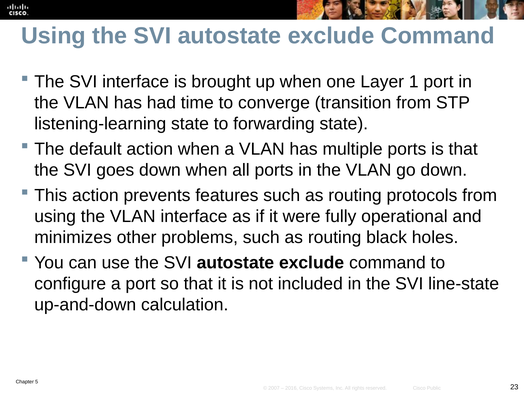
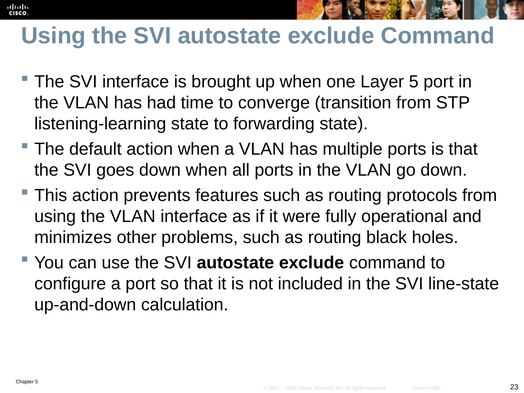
Layer 1: 1 -> 5
